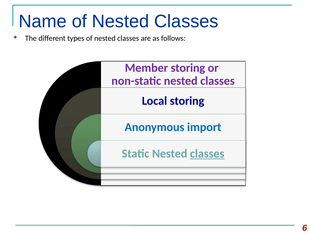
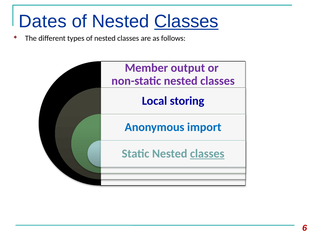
Name: Name -> Dates
Classes at (186, 21) underline: none -> present
storing at (188, 68): storing -> output
